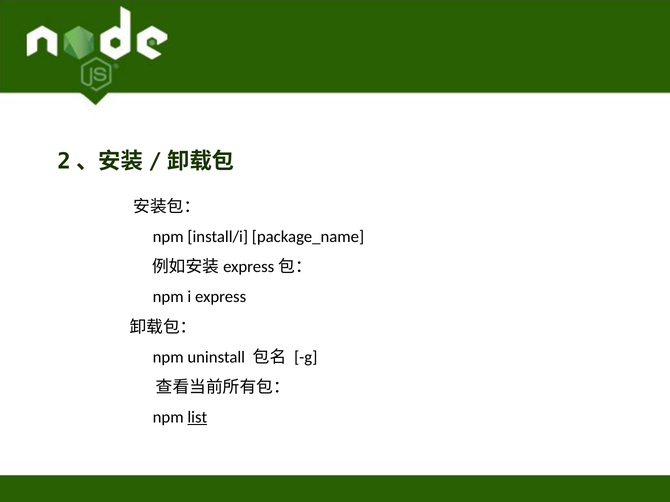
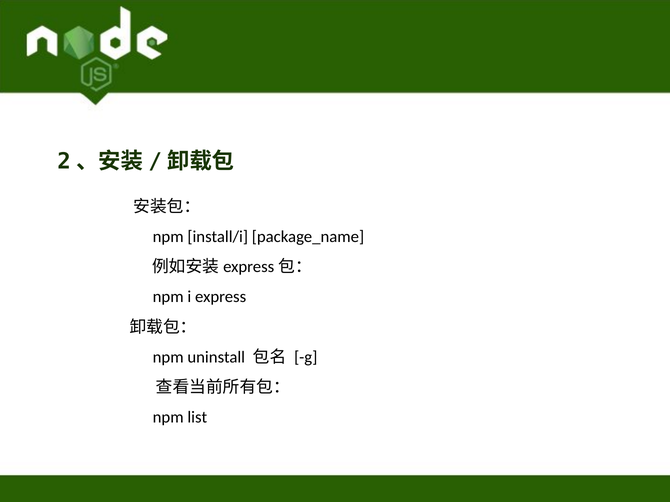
list underline: present -> none
